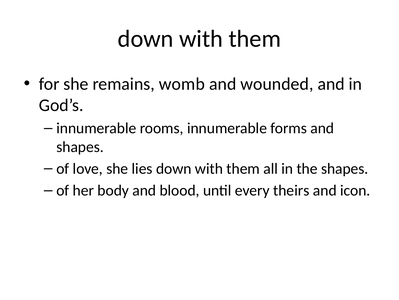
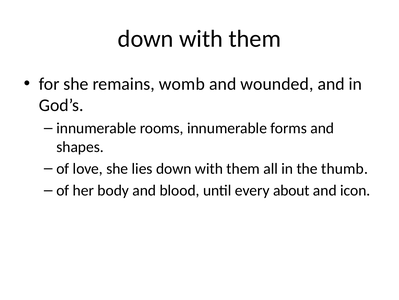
the shapes: shapes -> thumb
theirs: theirs -> about
